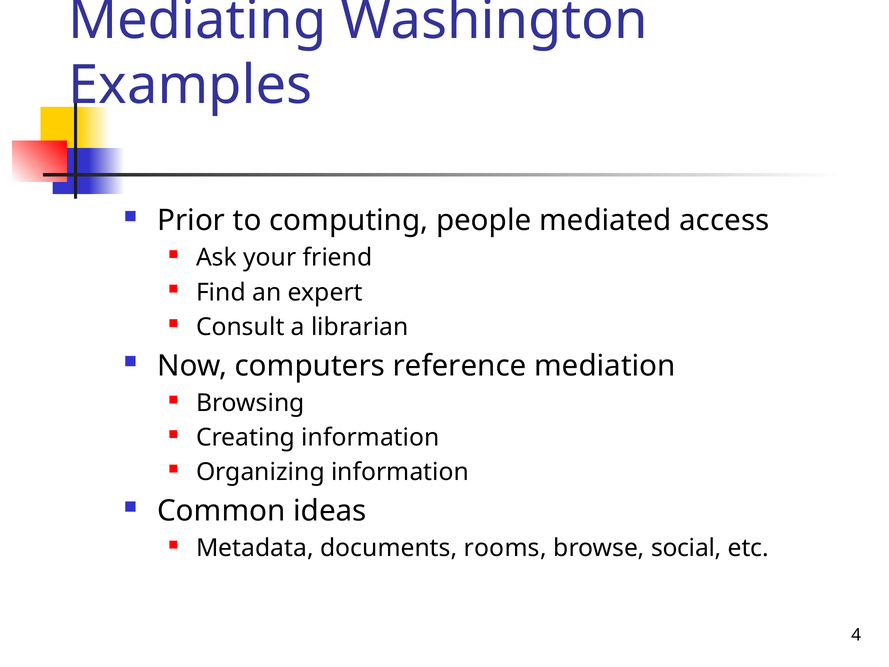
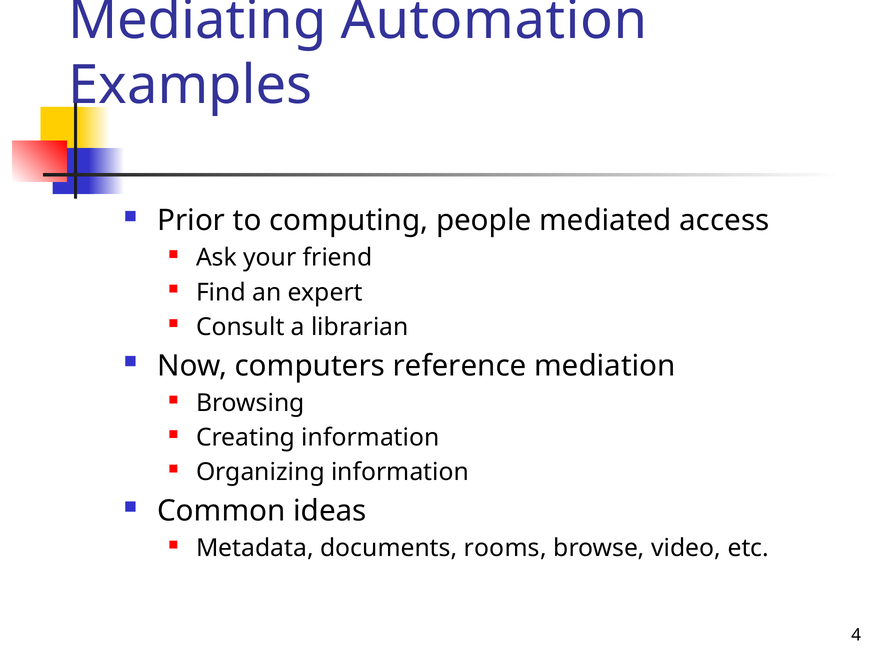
Washington: Washington -> Automation
social: social -> video
